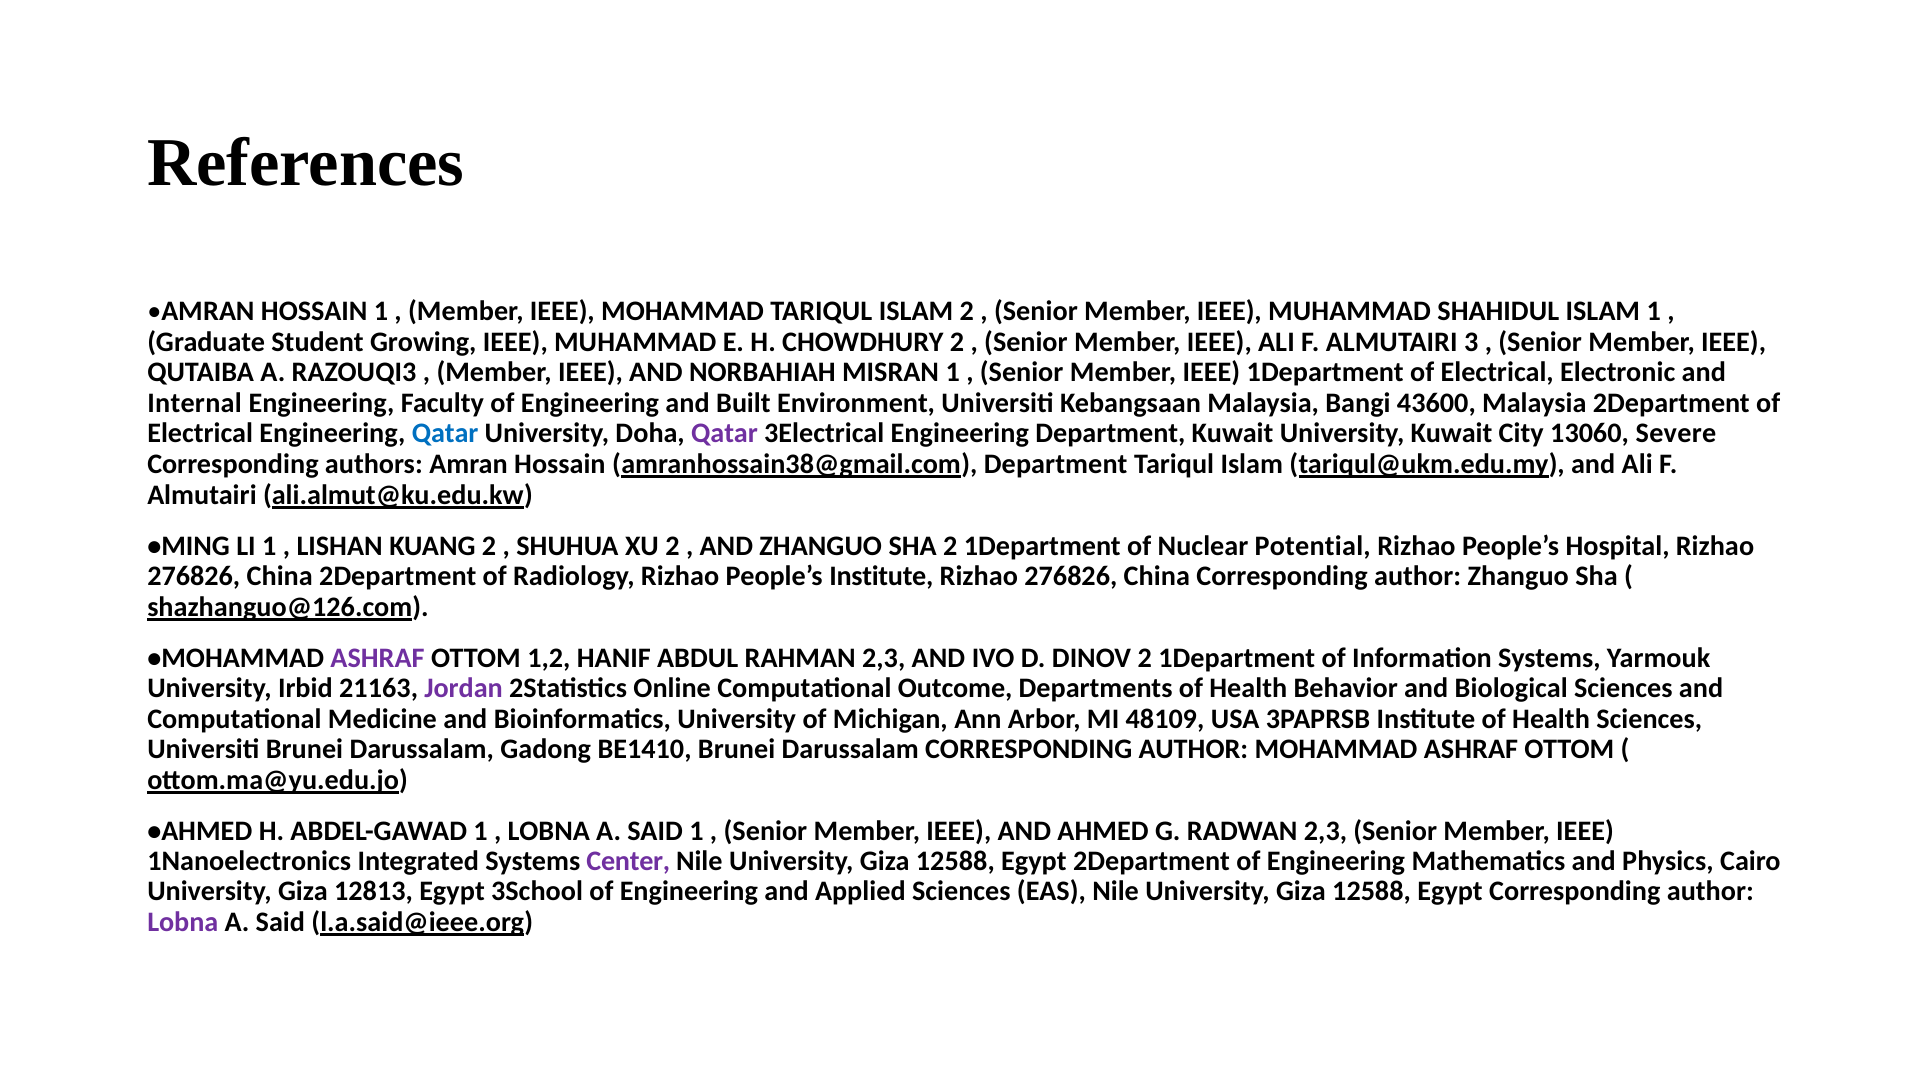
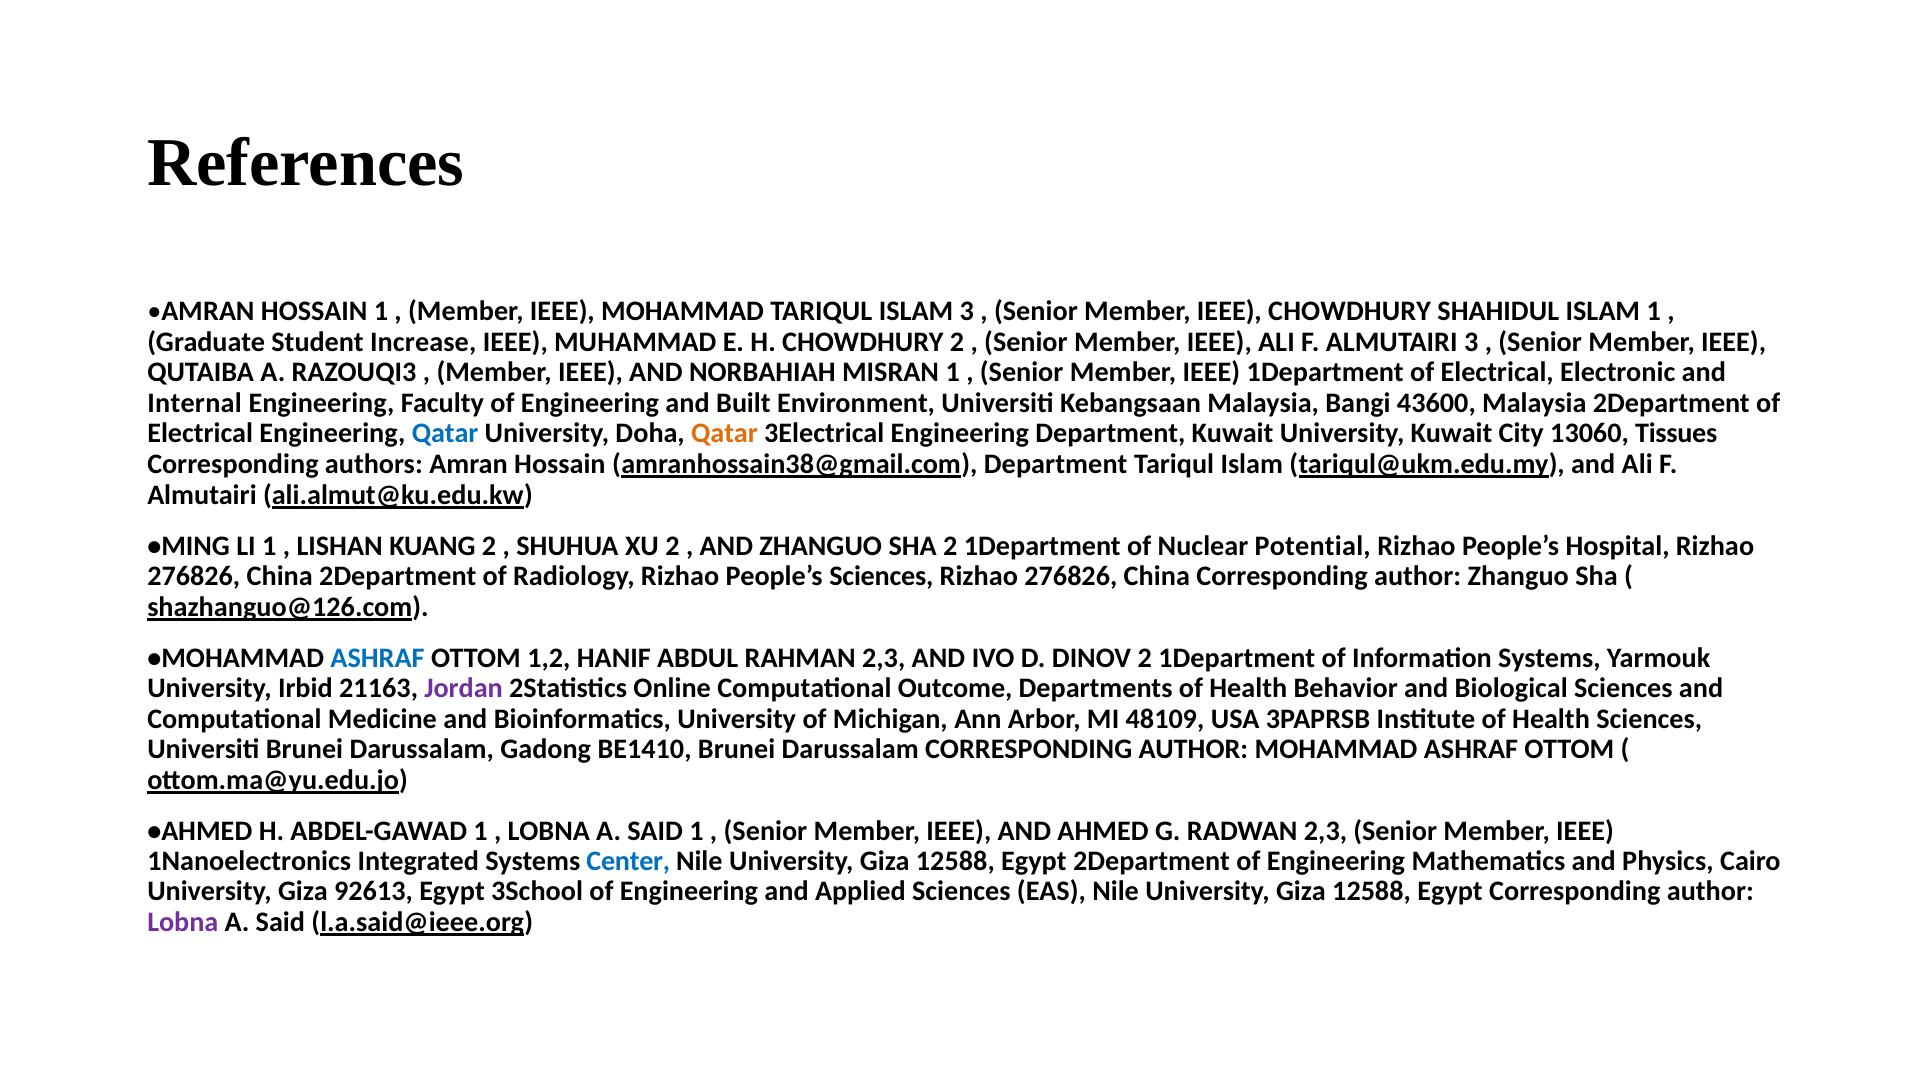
ISLAM 2: 2 -> 3
Member IEEE MUHAMMAD: MUHAMMAD -> CHOWDHURY
Growing: Growing -> Increase
Qatar at (725, 433) colour: purple -> orange
Severe: Severe -> Tissues
People’s Institute: Institute -> Sciences
ASHRAF at (378, 658) colour: purple -> blue
Center colour: purple -> blue
12813: 12813 -> 92613
